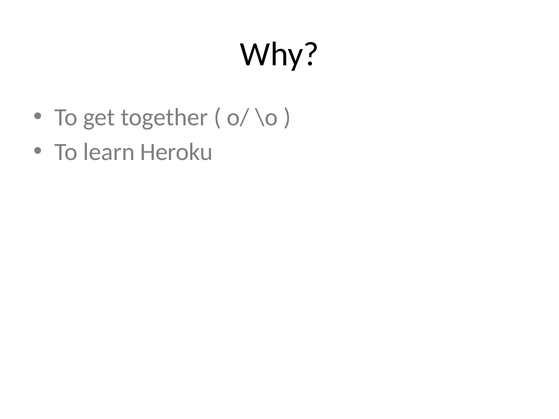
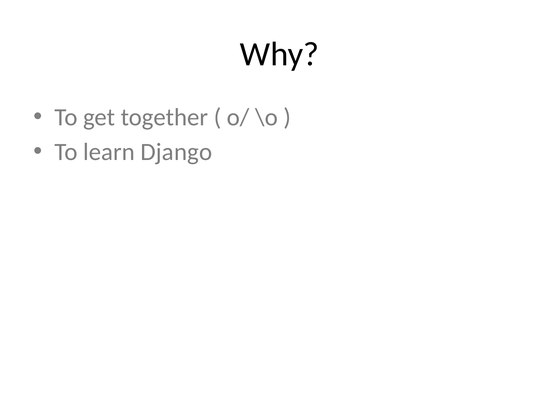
Heroku: Heroku -> Django
